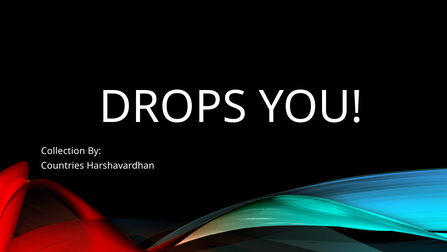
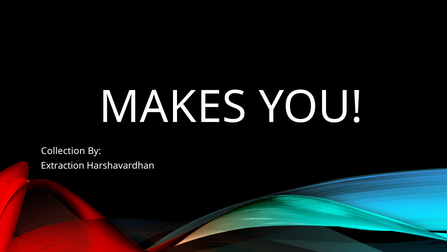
DROPS: DROPS -> MAKES
Countries: Countries -> Extraction
